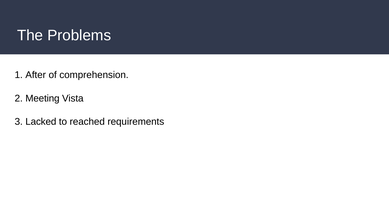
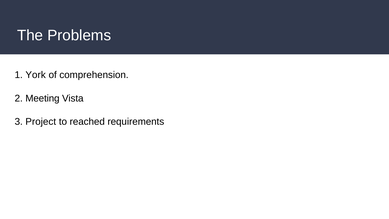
After: After -> York
Lacked: Lacked -> Project
